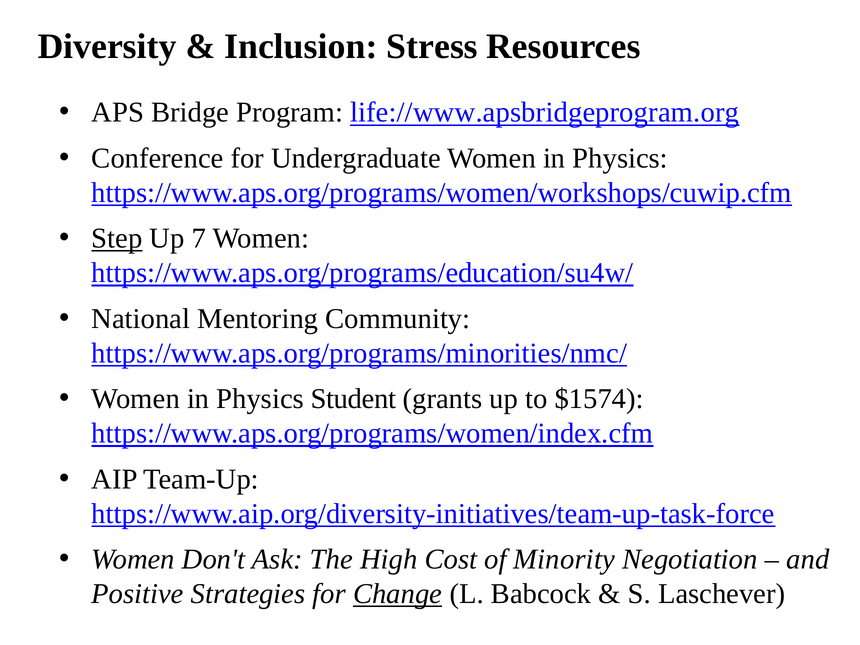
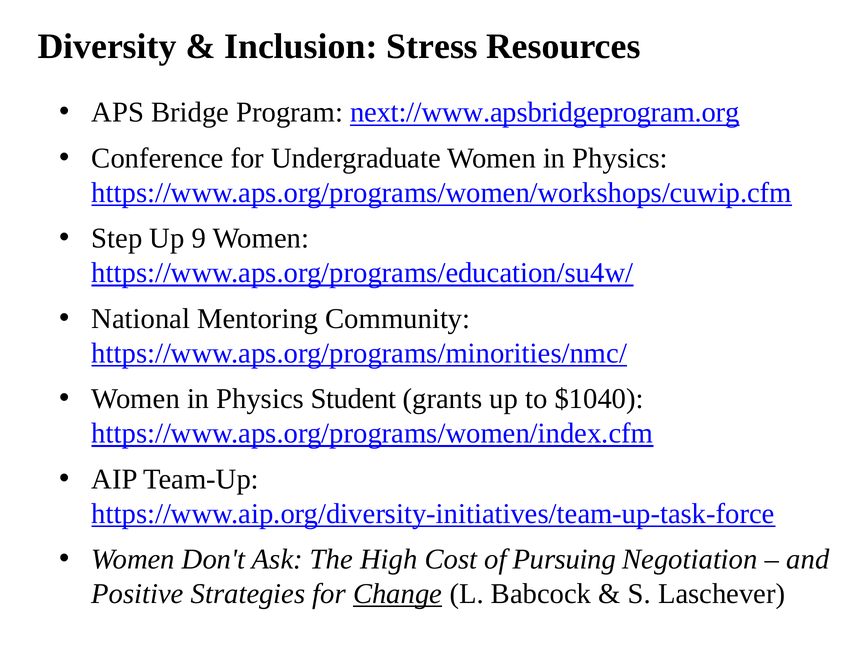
life://www.apsbridgeprogram.org: life://www.apsbridgeprogram.org -> next://www.apsbridgeprogram.org
Step underline: present -> none
7: 7 -> 9
$1574: $1574 -> $1040
Minority: Minority -> Pursuing
